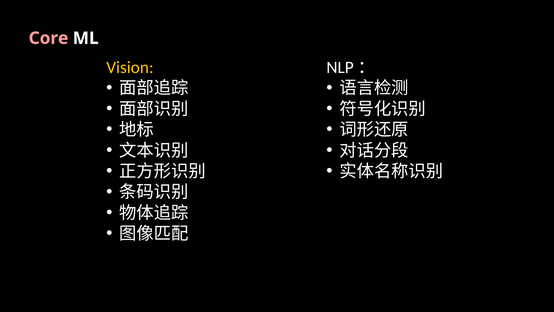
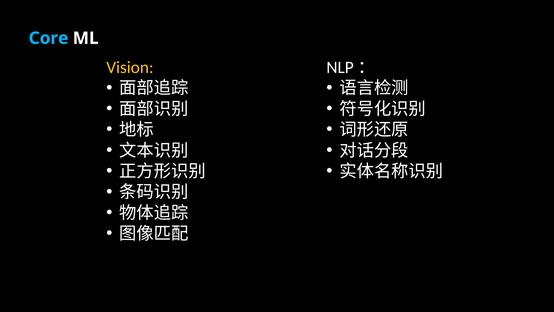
Core colour: pink -> light blue
